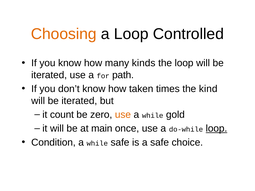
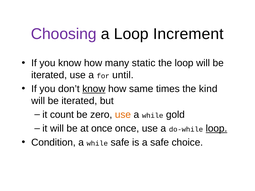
Choosing colour: orange -> purple
Controlled: Controlled -> Increment
kinds: kinds -> static
path: path -> until
know at (94, 89) underline: none -> present
taken: taken -> same
at main: main -> once
